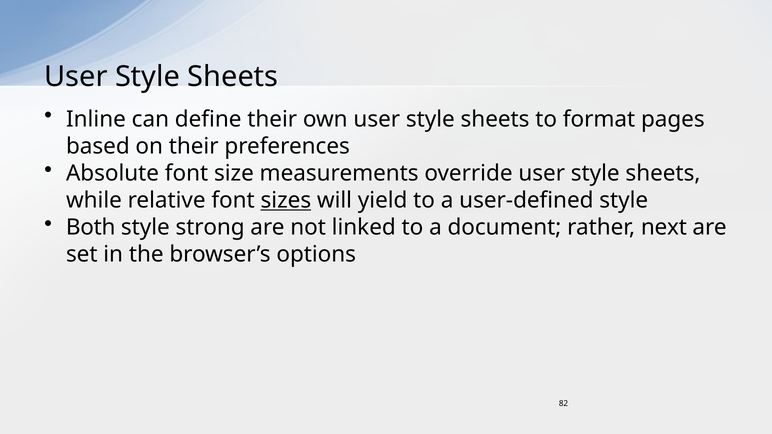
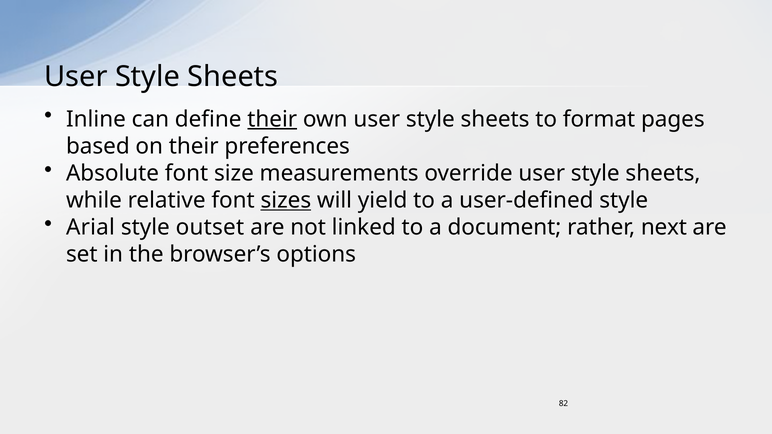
their at (272, 119) underline: none -> present
Both: Both -> Arial
strong: strong -> outset
